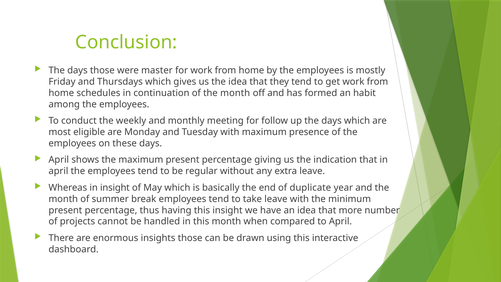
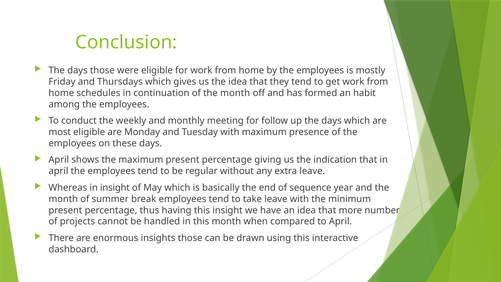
were master: master -> eligible
duplicate: duplicate -> sequence
